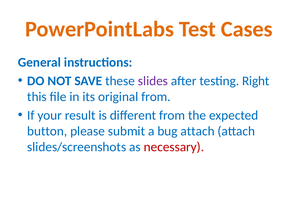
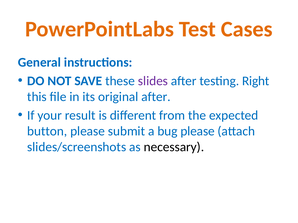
original from: from -> after
bug attach: attach -> please
necessary colour: red -> black
